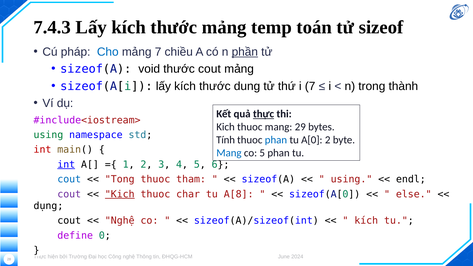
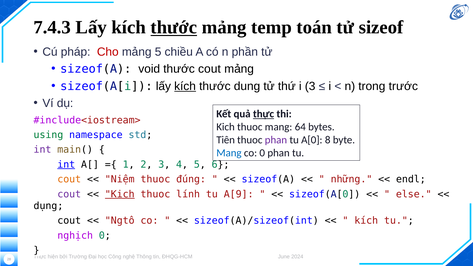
thước at (174, 27) underline: none -> present
Cho colour: blue -> red
mảng 7: 7 -> 5
phần underline: present -> none
kích at (185, 86) underline: none -> present
i 7: 7 -> 3
thành: thành -> trước
29: 29 -> 64
Tính: Tính -> Tiên
phan at (276, 140) colour: blue -> purple
A[0 2: 2 -> 8
int at (42, 150) colour: red -> purple
co 5: 5 -> 0
cout at (69, 179) colour: blue -> orange
Tong: Tong -> Niệm
tham: tham -> đúng
using at (352, 179): using -> những
char: char -> lính
A[8: A[8 -> A[9
Nghệ at (120, 221): Nghệ -> Ngtố
define: define -> nghịch
